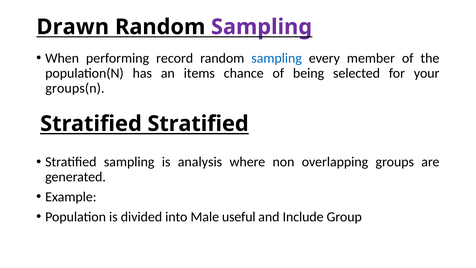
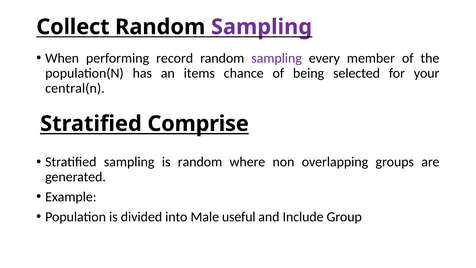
Drawn: Drawn -> Collect
sampling at (277, 58) colour: blue -> purple
groups(n: groups(n -> central(n
Stratified Stratified: Stratified -> Comprise
is analysis: analysis -> random
